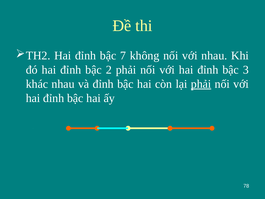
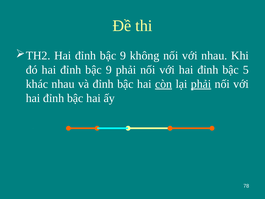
7 at (123, 56): 7 -> 9
2 at (109, 70): 2 -> 9
3: 3 -> 5
còn underline: none -> present
